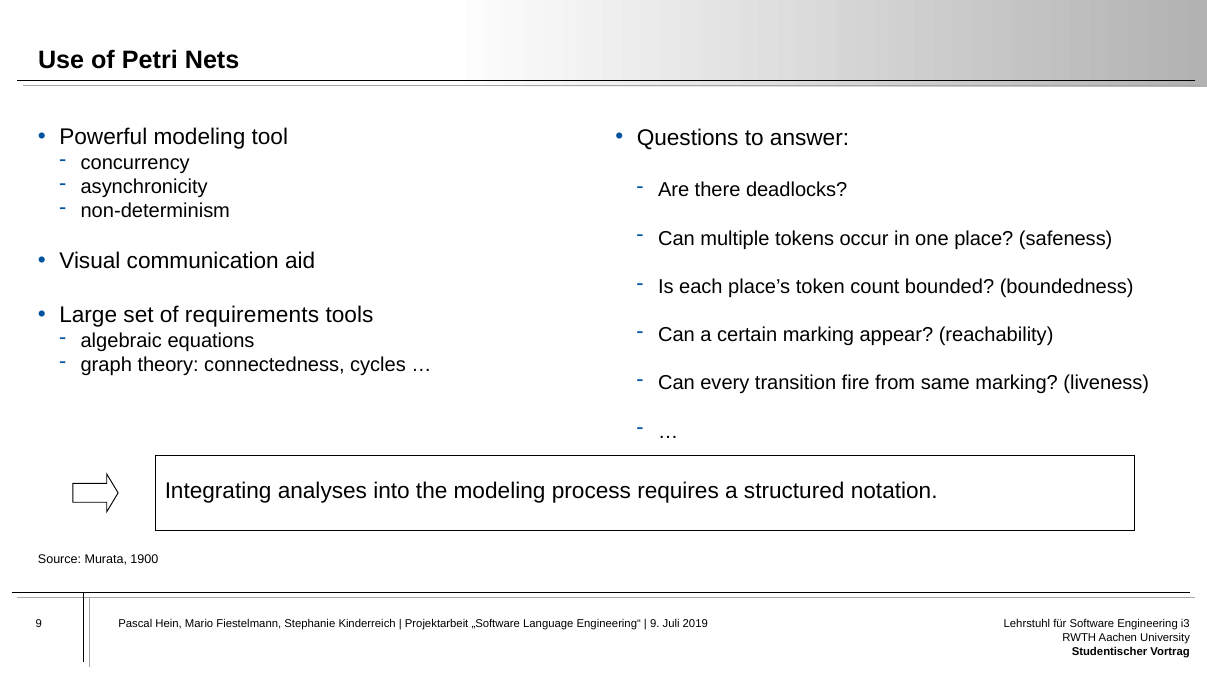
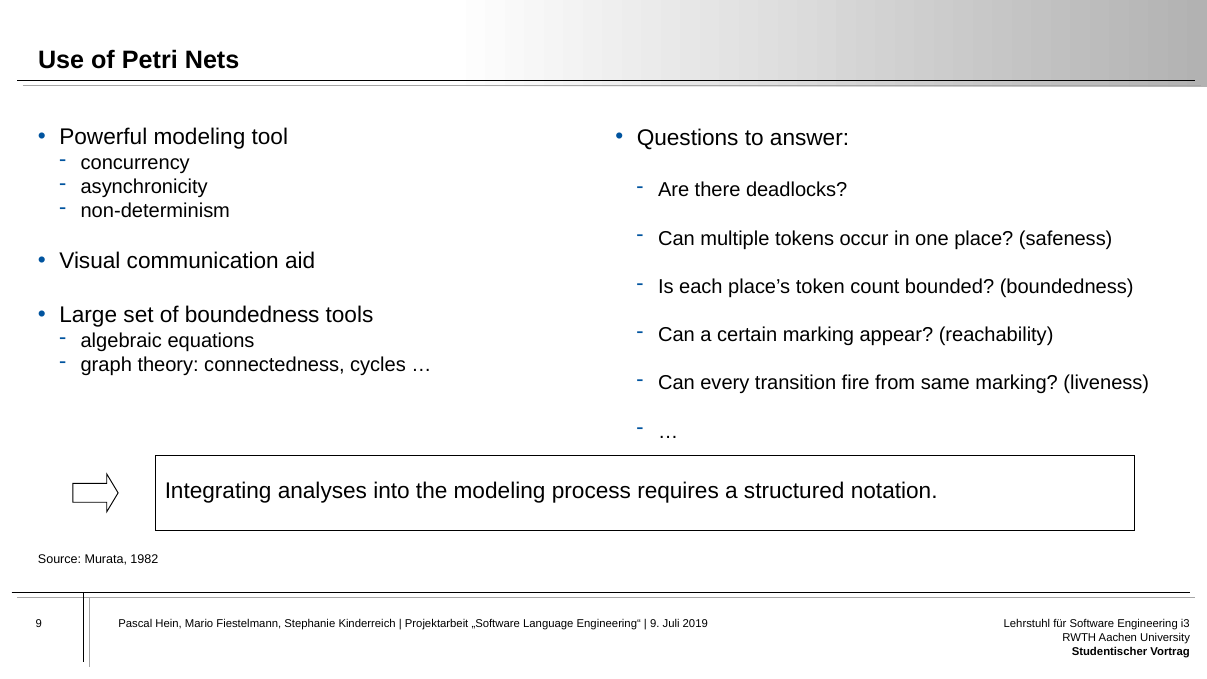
of requirements: requirements -> boundedness
1900: 1900 -> 1982
